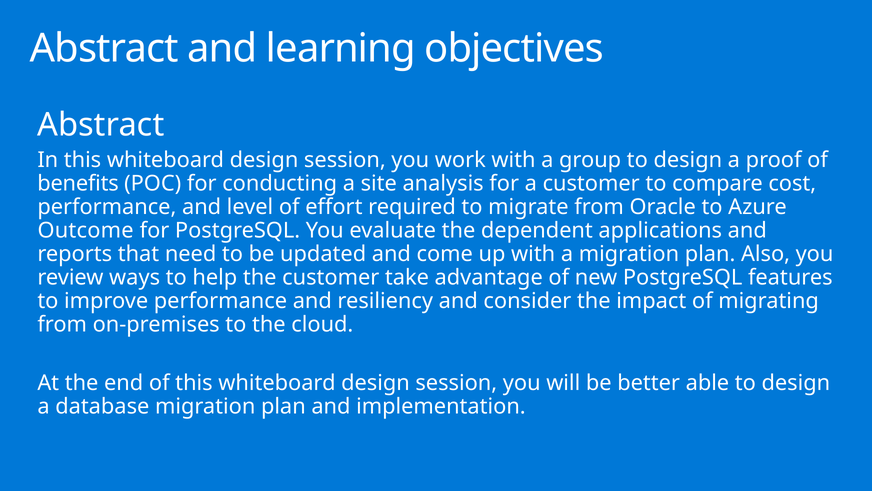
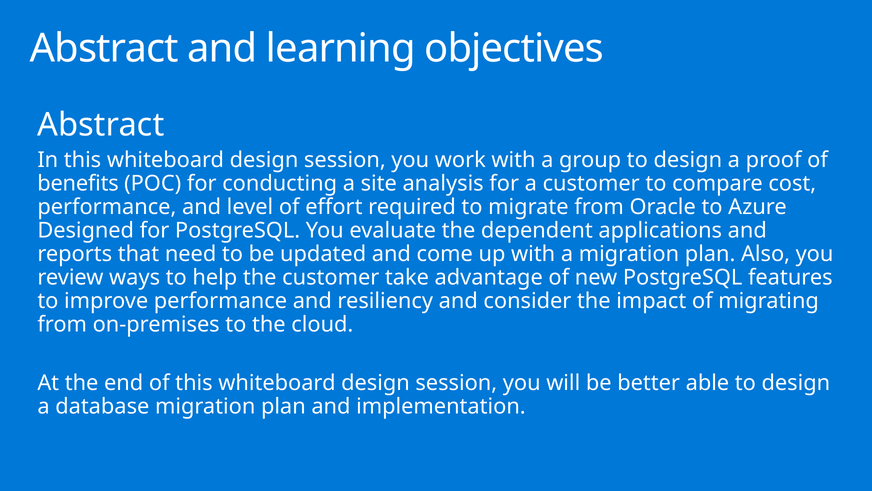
Outcome: Outcome -> Designed
